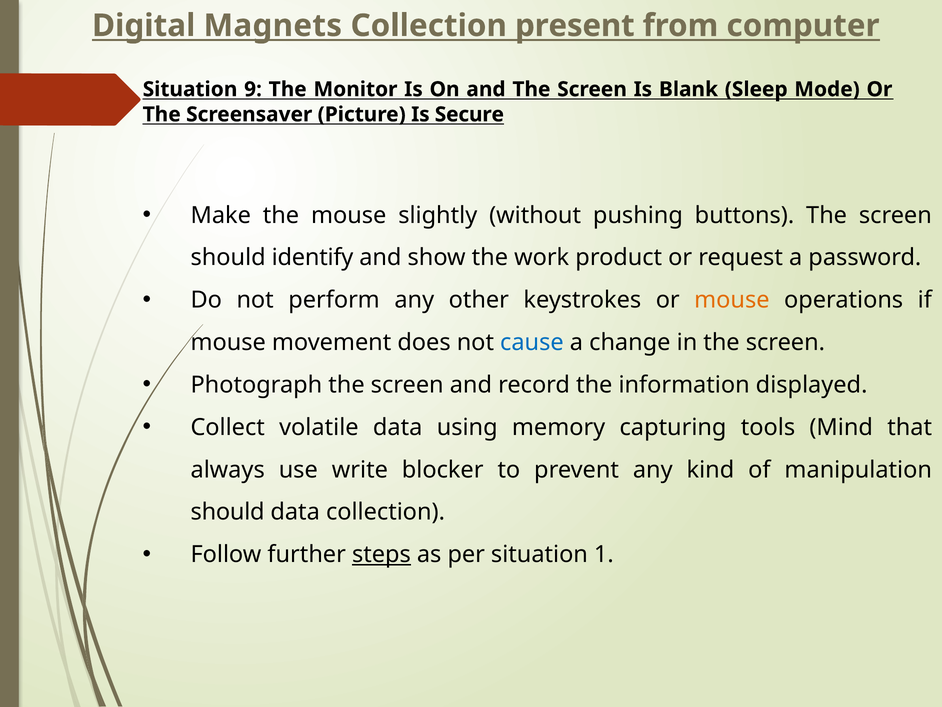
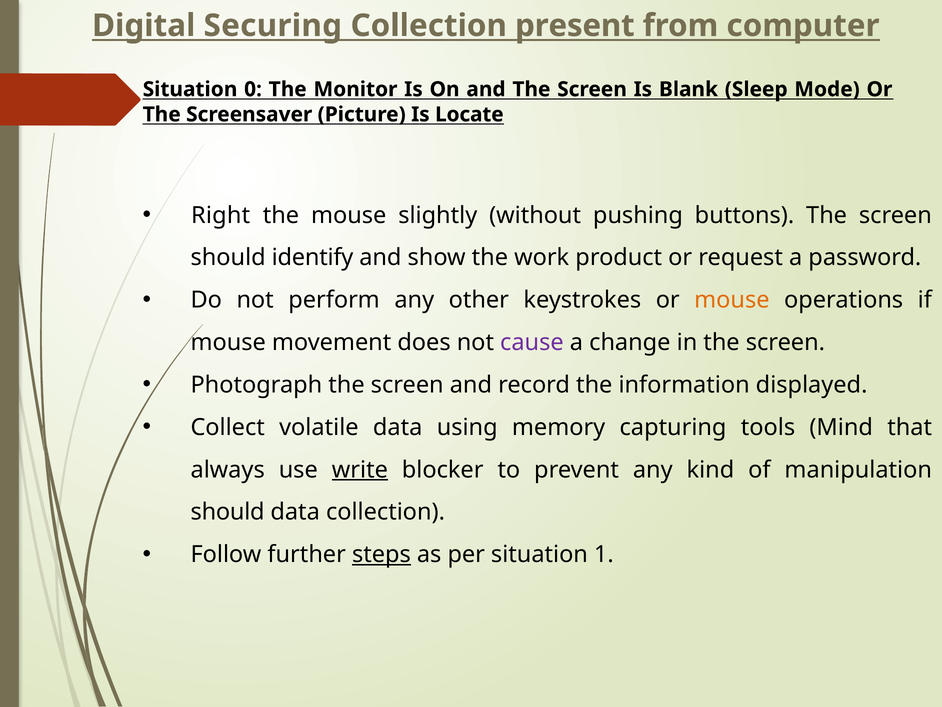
Magnets: Magnets -> Securing
9: 9 -> 0
Secure: Secure -> Locate
Make: Make -> Right
cause colour: blue -> purple
write underline: none -> present
